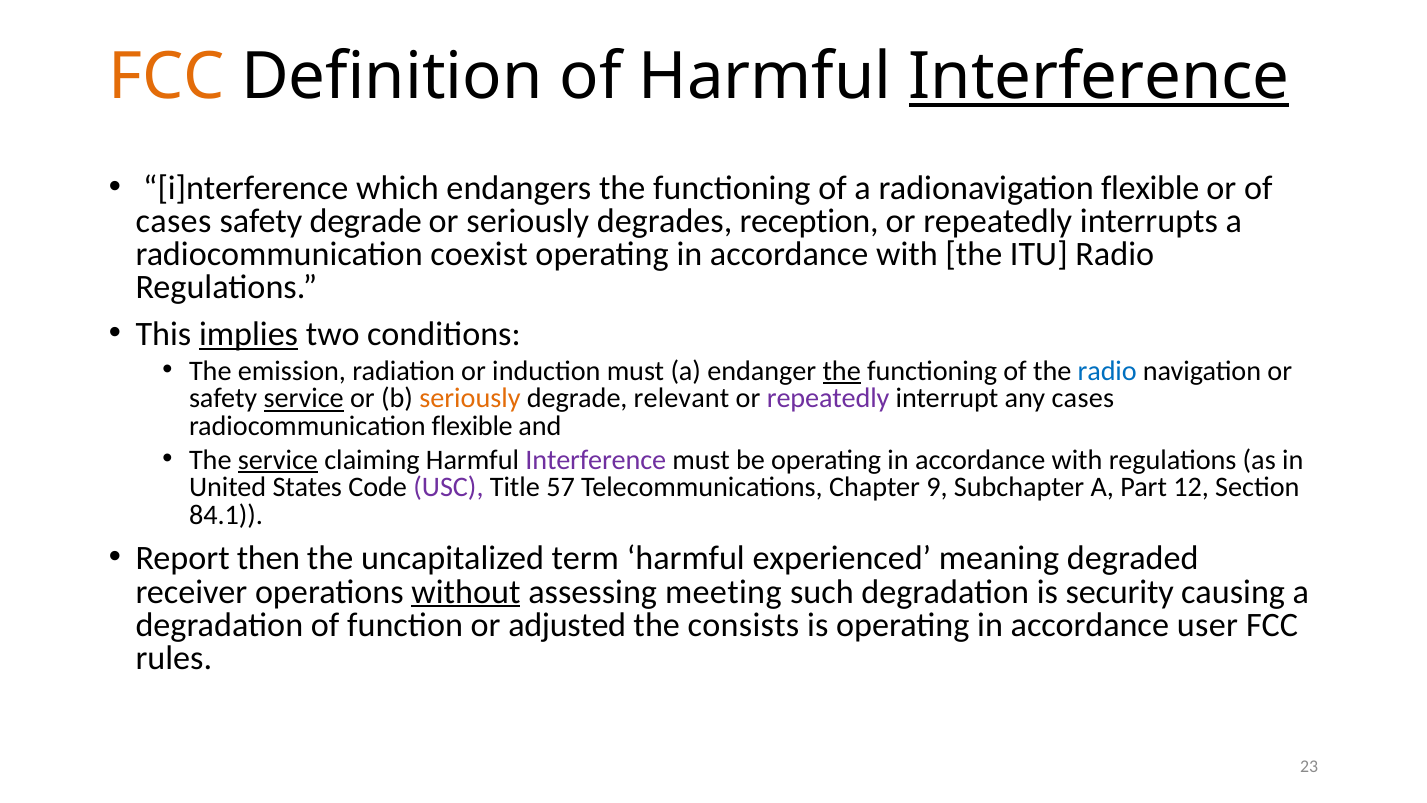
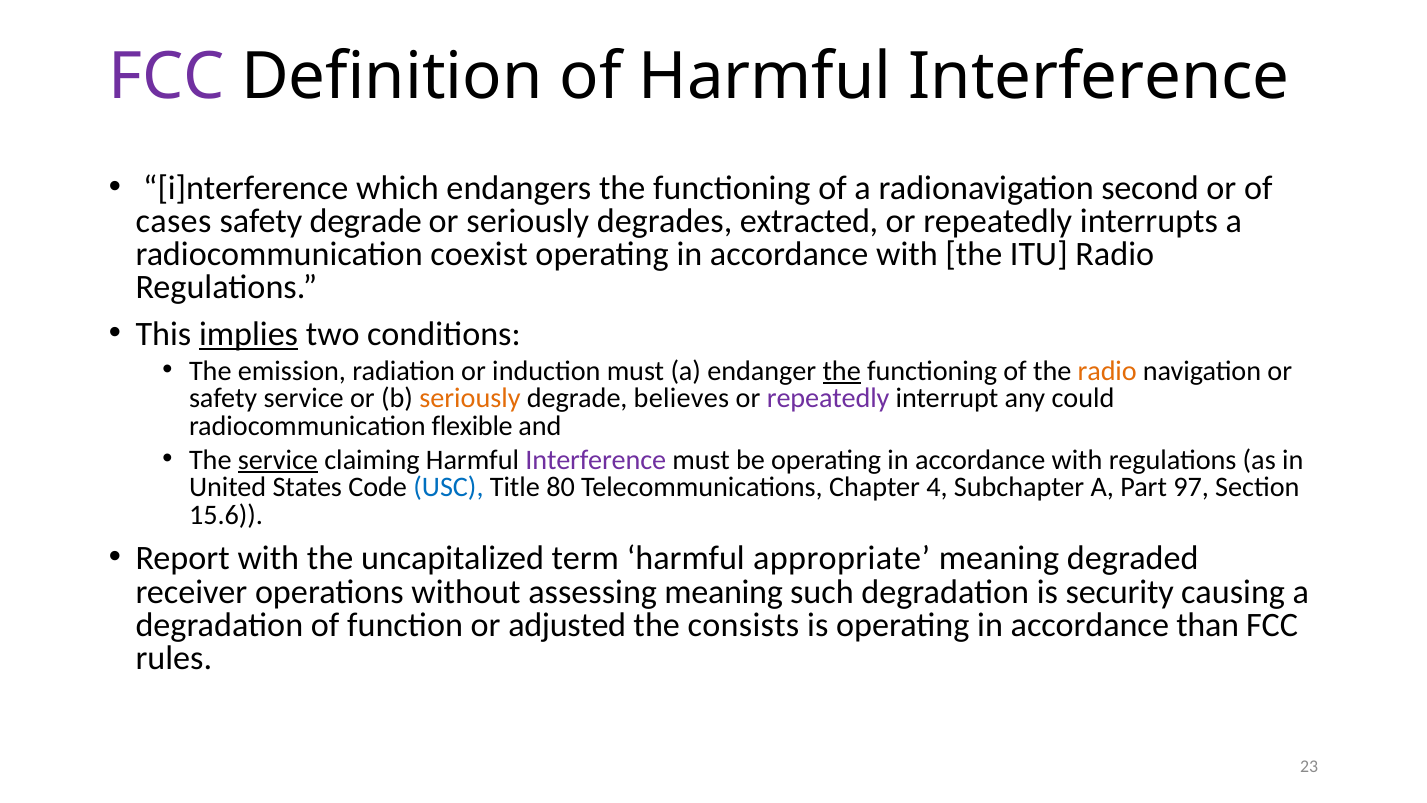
FCC at (167, 77) colour: orange -> purple
Interference at (1099, 77) underline: present -> none
radionavigation flexible: flexible -> second
reception: reception -> extracted
radio at (1107, 371) colour: blue -> orange
service at (304, 398) underline: present -> none
relevant: relevant -> believes
any cases: cases -> could
USC colour: purple -> blue
57: 57 -> 80
9: 9 -> 4
12: 12 -> 97
84.1: 84.1 -> 15.6
Report then: then -> with
experienced: experienced -> appropriate
without underline: present -> none
assessing meeting: meeting -> meaning
user: user -> than
